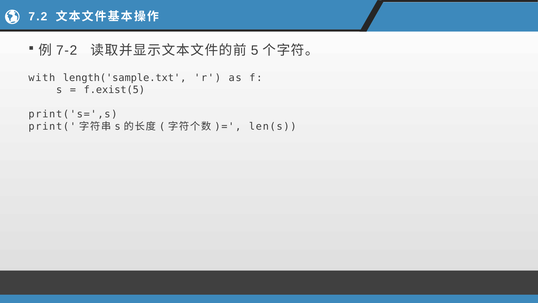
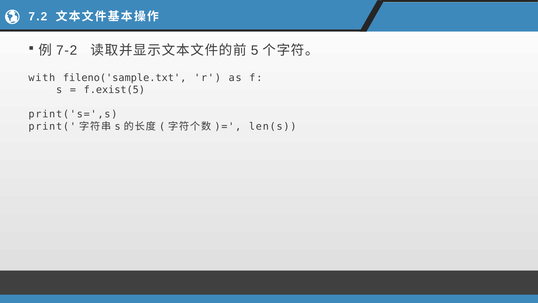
length('sample.txt: length('sample.txt -> fileno('sample.txt
